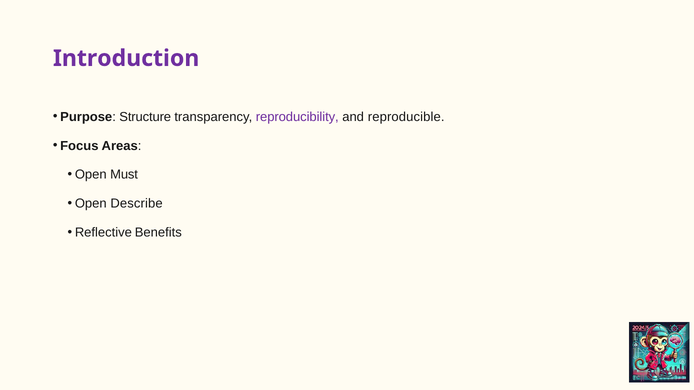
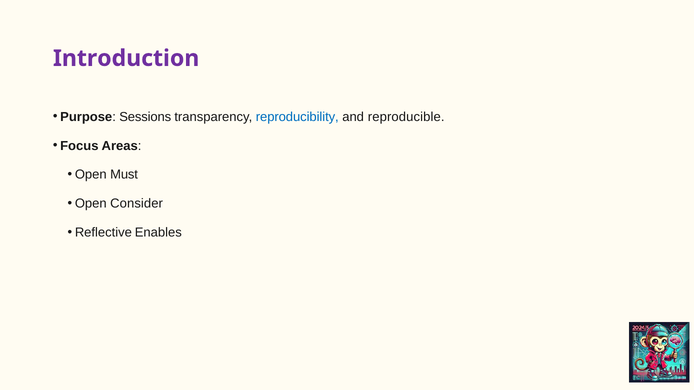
Structure: Structure -> Sessions
reproducibility colour: purple -> blue
Describe: Describe -> Consider
Benefits: Benefits -> Enables
